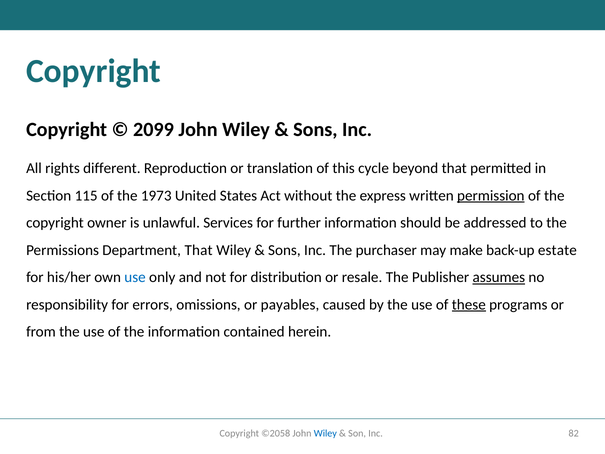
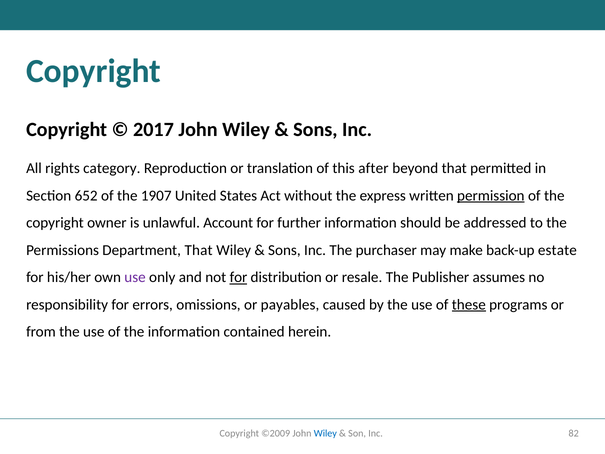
2099: 2099 -> 2017
different: different -> category
cycle: cycle -> after
115: 115 -> 652
1973: 1973 -> 1907
Services: Services -> Account
use at (135, 277) colour: blue -> purple
for at (238, 277) underline: none -> present
assumes underline: present -> none
©2058: ©2058 -> ©2009
